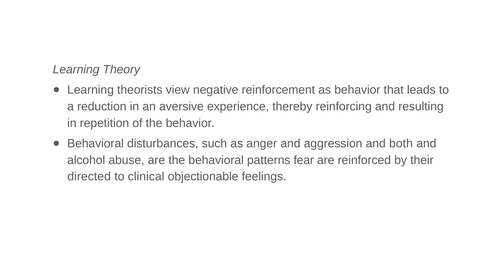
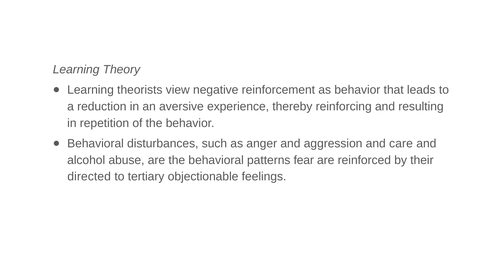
both: both -> care
clinical: clinical -> tertiary
